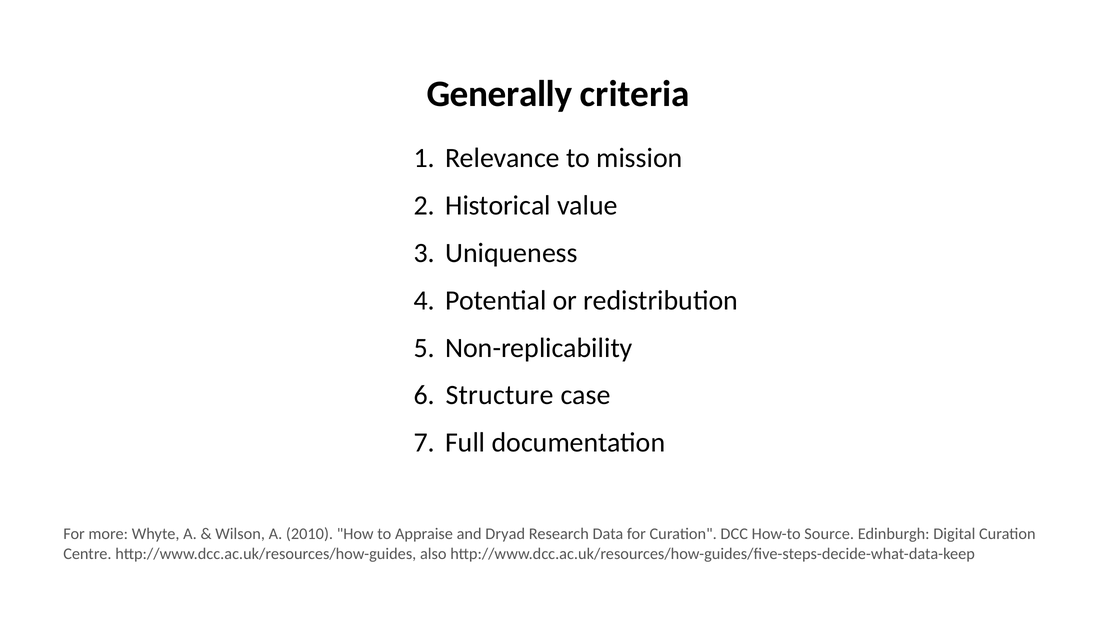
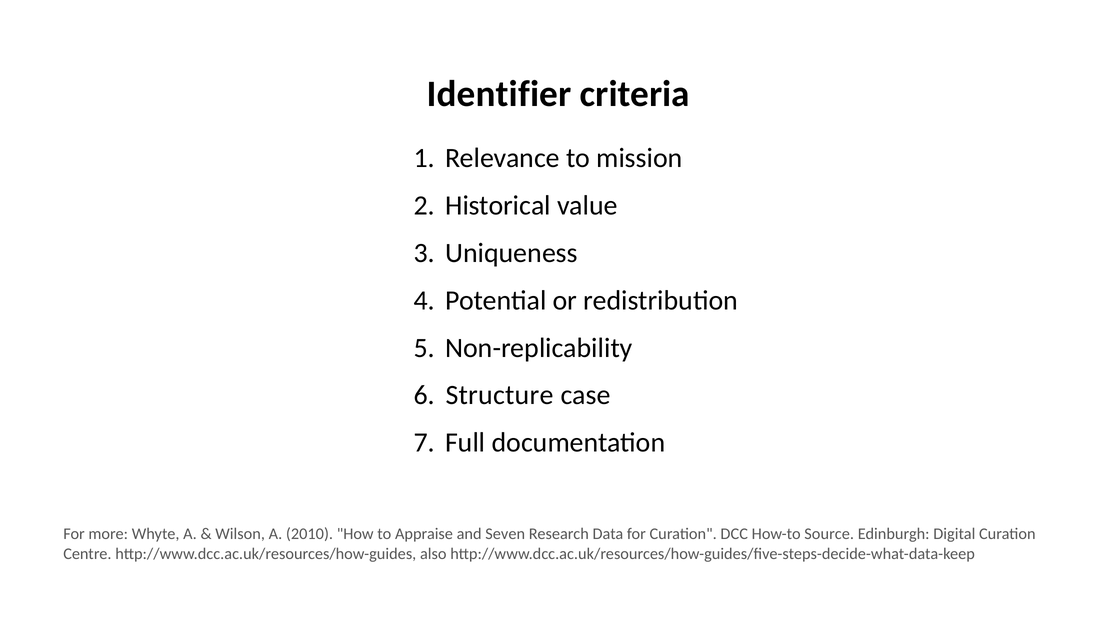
Generally: Generally -> Identifier
Dryad: Dryad -> Seven
